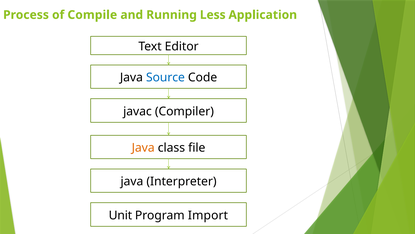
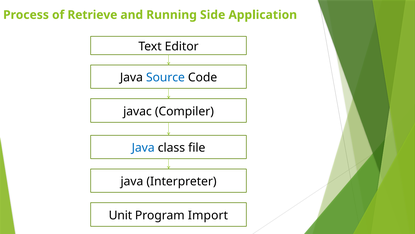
Compile: Compile -> Retrieve
Less: Less -> Side
Java at (143, 147) colour: orange -> blue
